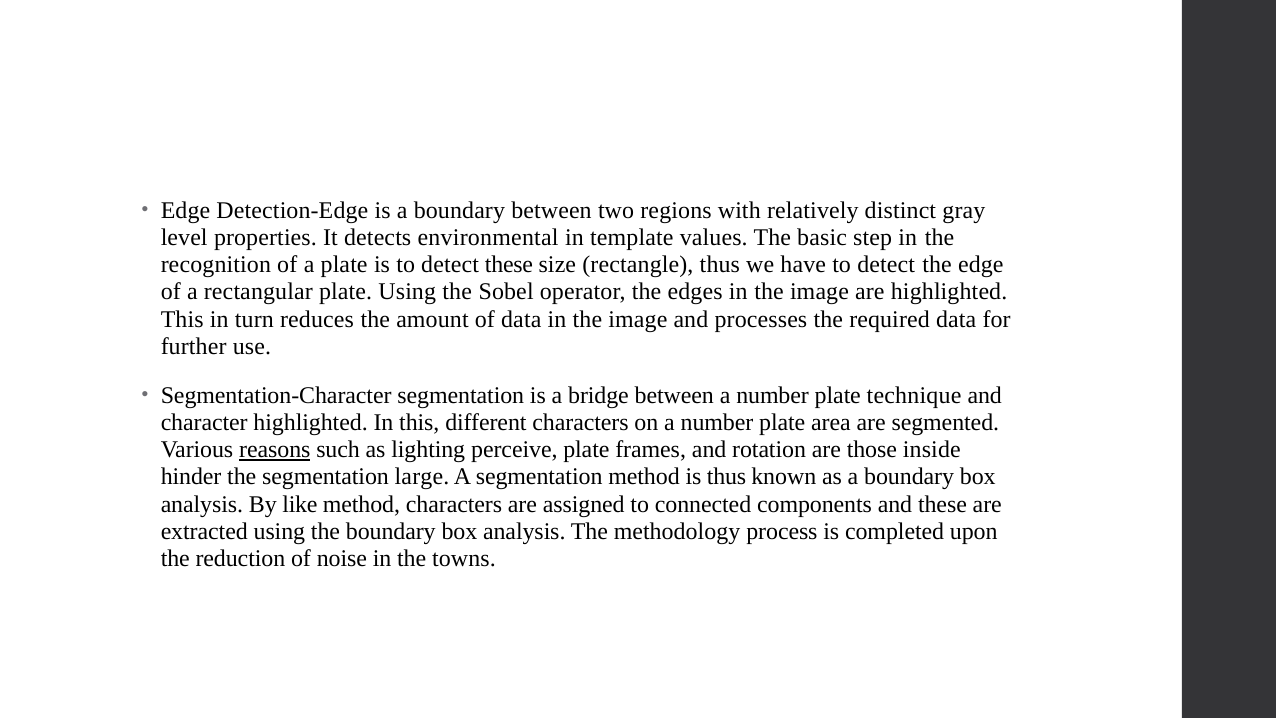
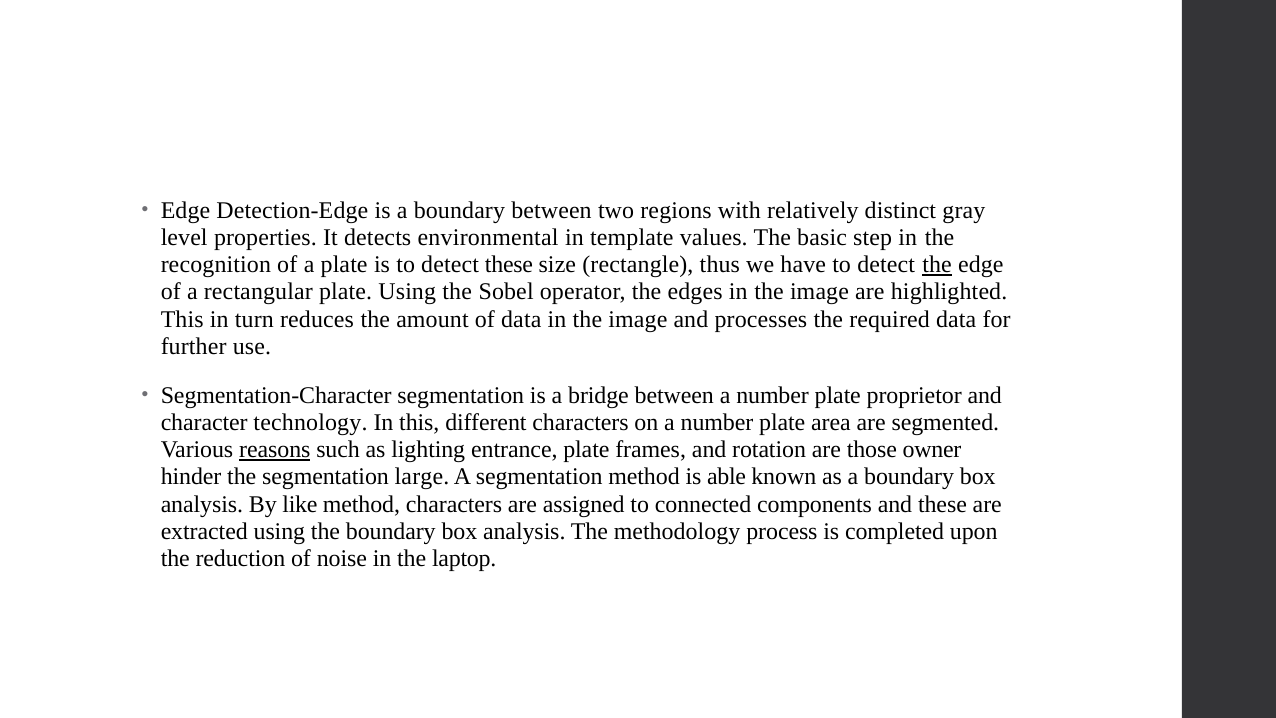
the at (937, 265) underline: none -> present
technique: technique -> proprietor
character highlighted: highlighted -> technology
perceive: perceive -> entrance
inside: inside -> owner
is thus: thus -> able
towns: towns -> laptop
